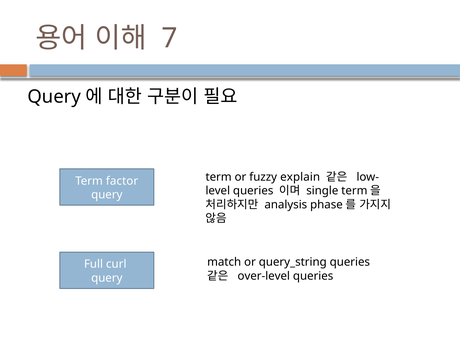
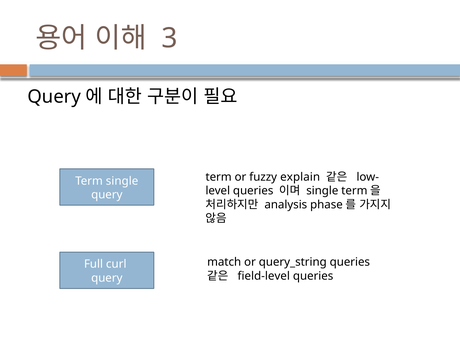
7: 7 -> 3
Term factor: factor -> single
over-level: over-level -> field-level
